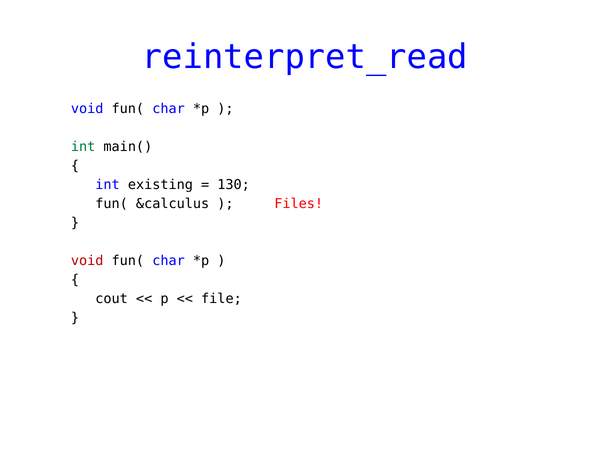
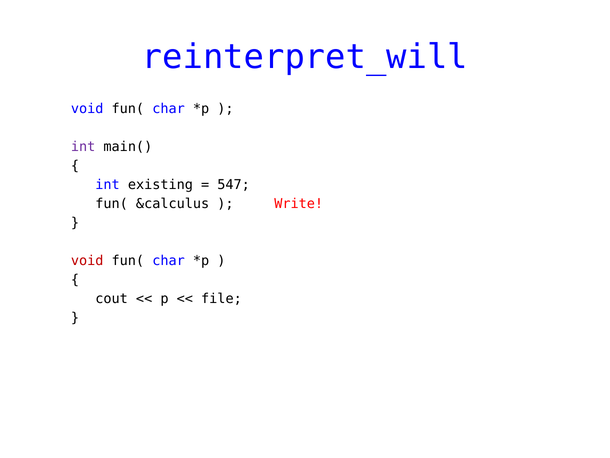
reinterpret_read: reinterpret_read -> reinterpret_will
int at (83, 147) colour: green -> purple
130: 130 -> 547
Files: Files -> Write
